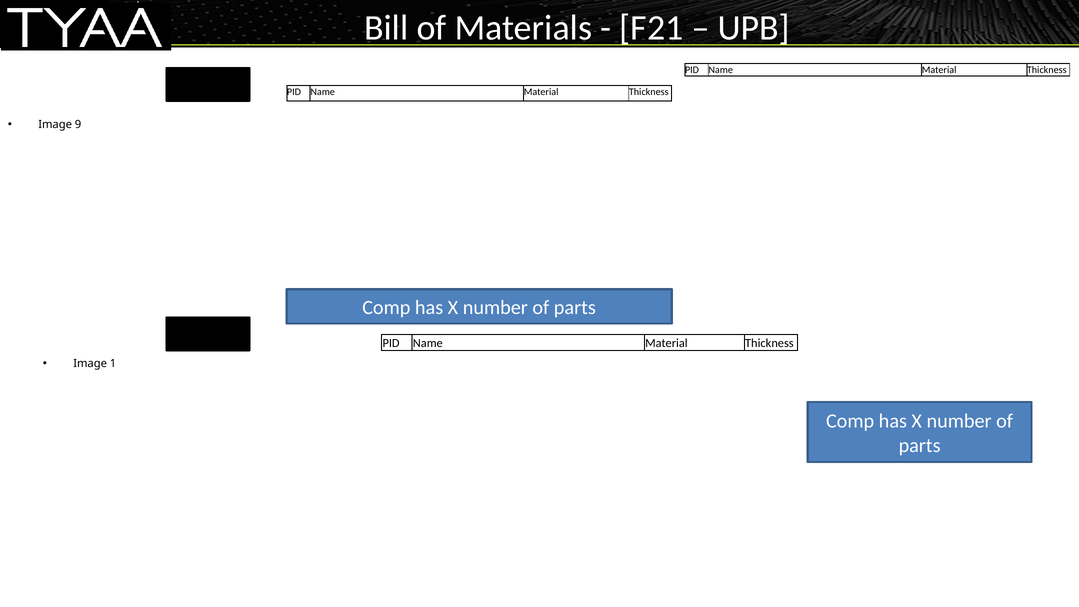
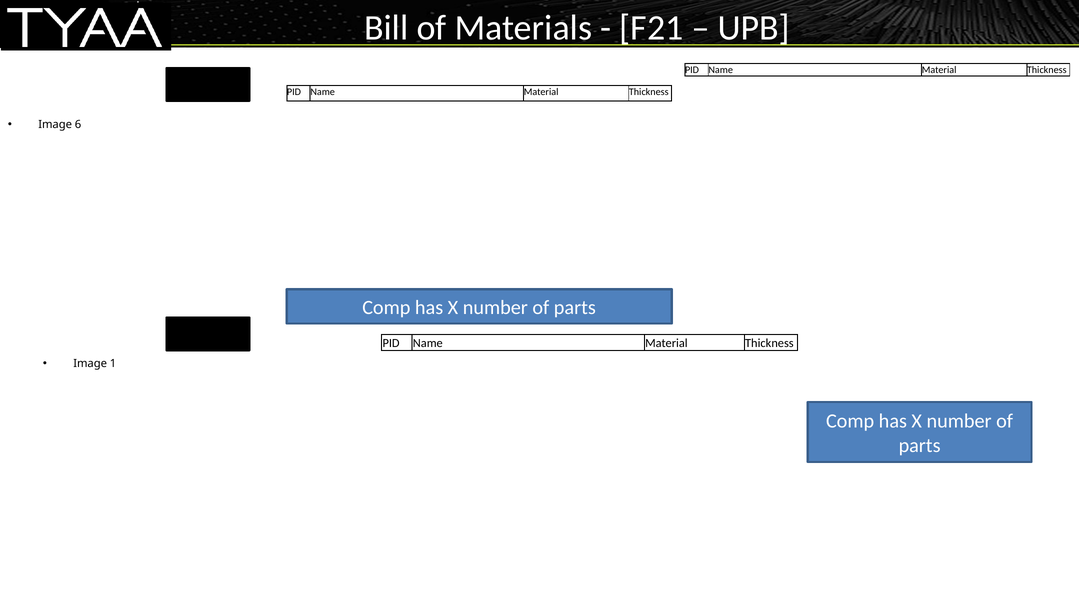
9: 9 -> 6
